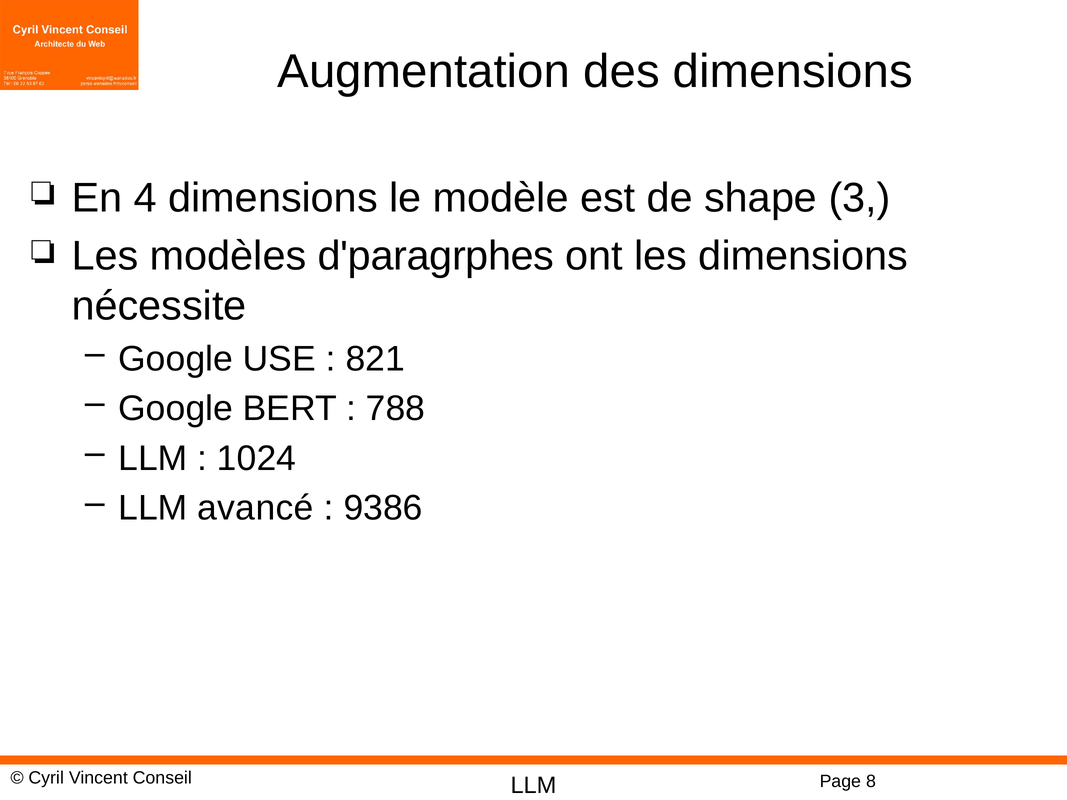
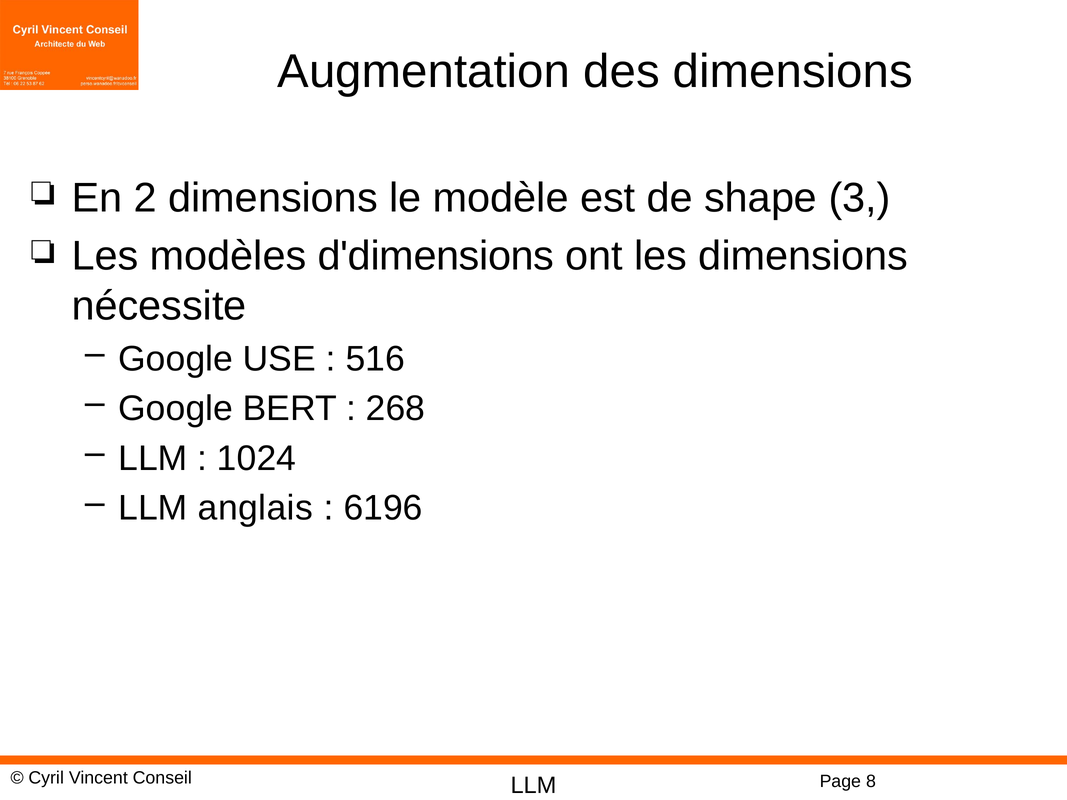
4: 4 -> 2
d'paragrphes: d'paragrphes -> d'dimensions
821: 821 -> 516
788: 788 -> 268
avancé: avancé -> anglais
9386: 9386 -> 6196
